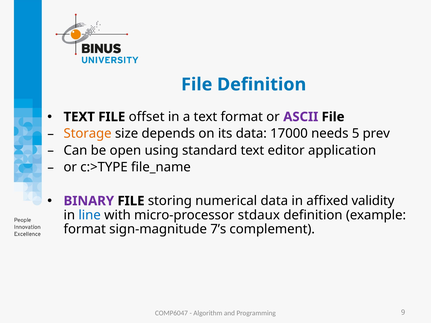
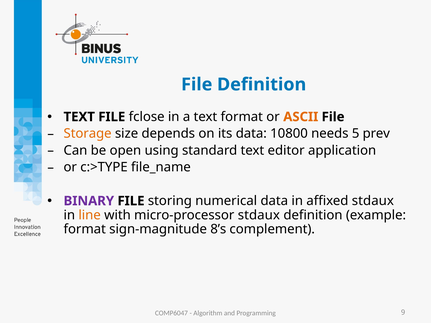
offset: offset -> fclose
ASCII colour: purple -> orange
17000: 17000 -> 10800
affixed validity: validity -> stdaux
line colour: blue -> orange
7’s: 7’s -> 8’s
